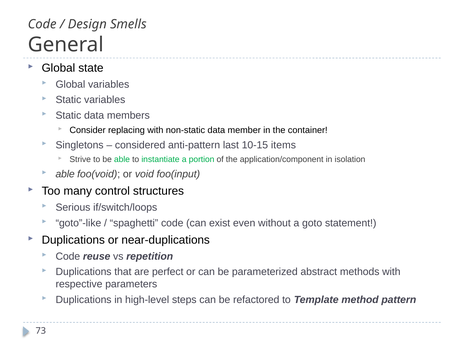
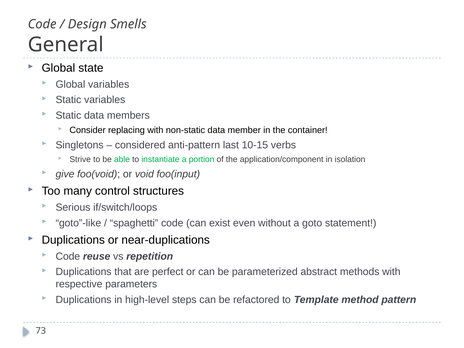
items: items -> verbs
able at (65, 174): able -> give
